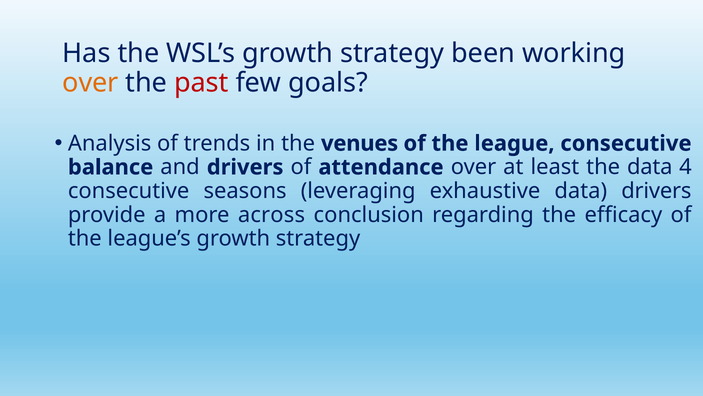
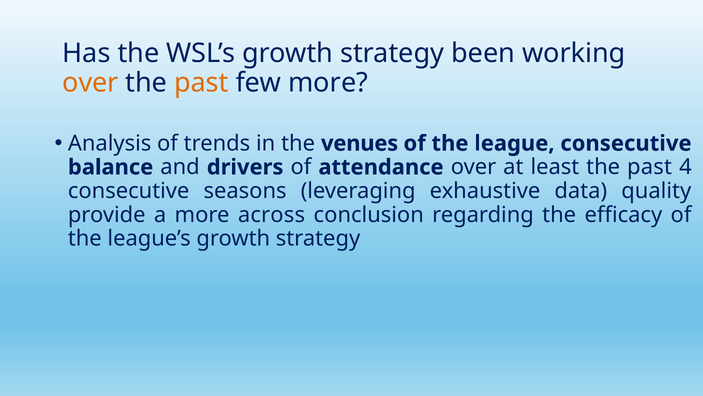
past at (201, 82) colour: red -> orange
few goals: goals -> more
least the data: data -> past
data drivers: drivers -> quality
